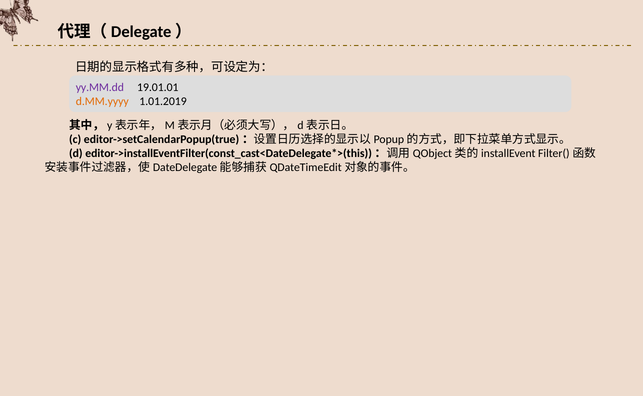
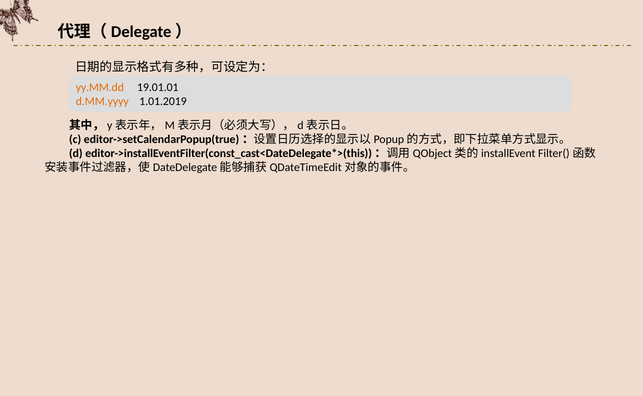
yy.MM.dd colour: purple -> orange
